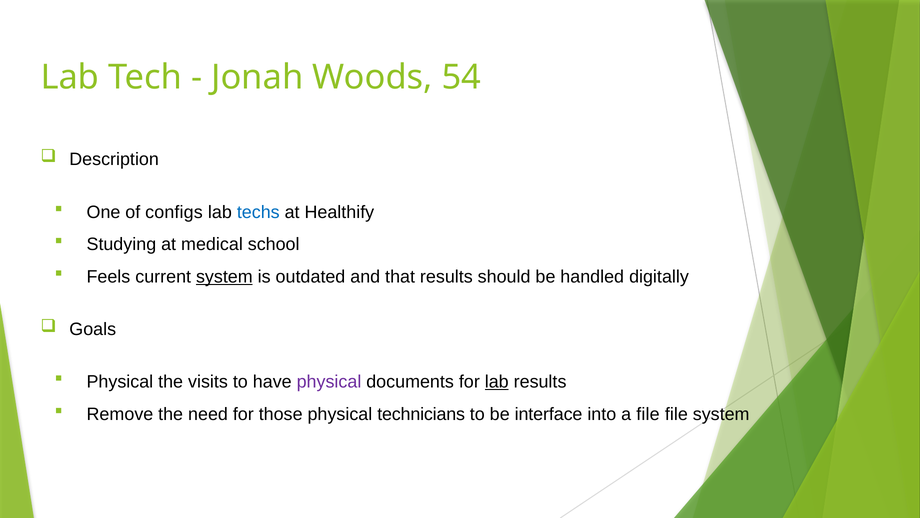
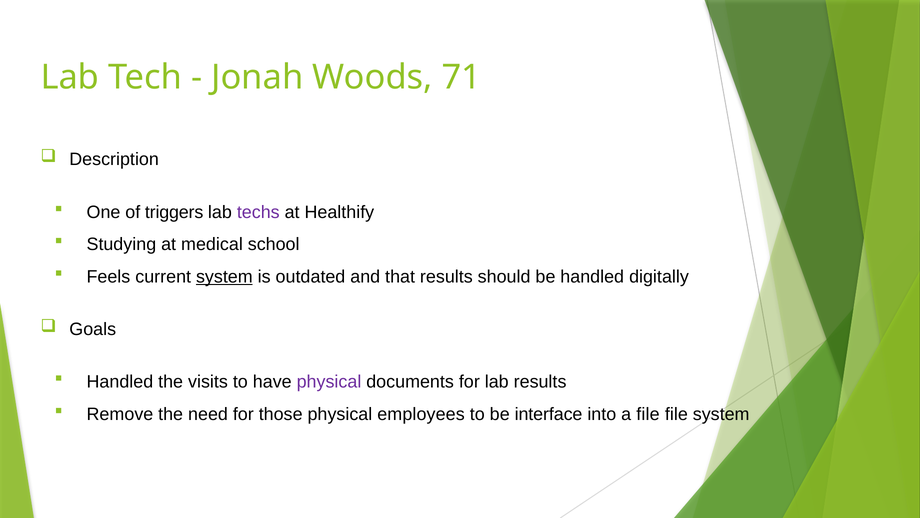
54: 54 -> 71
configs: configs -> triggers
techs colour: blue -> purple
Physical at (120, 382): Physical -> Handled
lab at (497, 382) underline: present -> none
technicians: technicians -> employees
